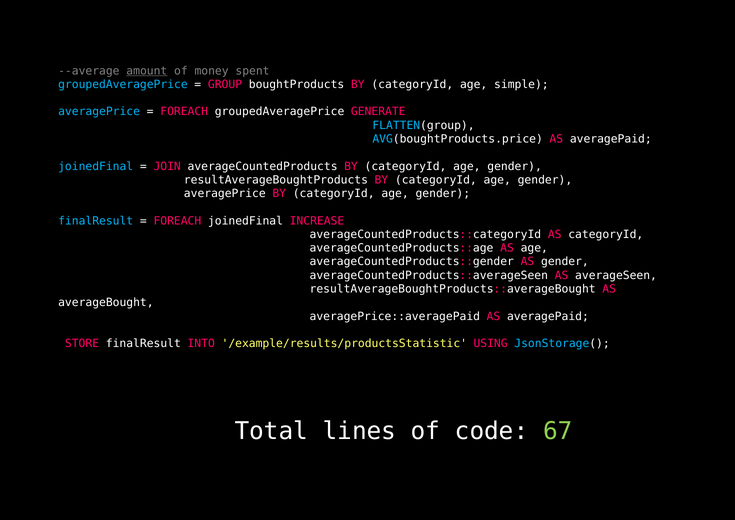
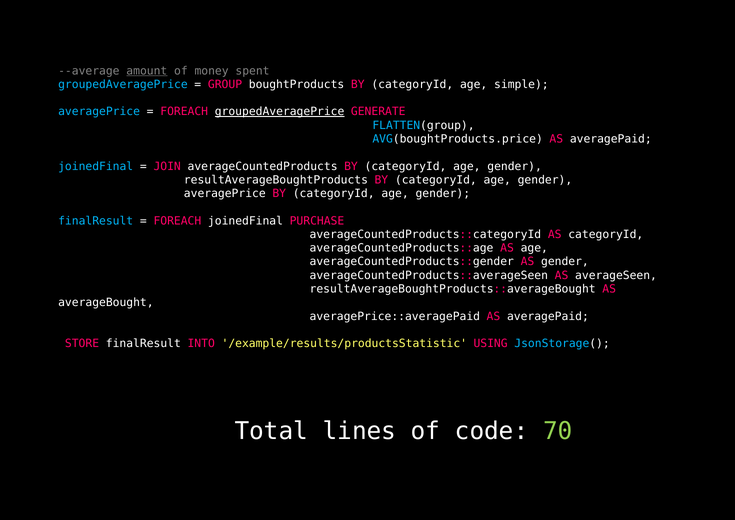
groupedAveragePrice at (280, 112) underline: none -> present
INCREASE: INCREASE -> PURCHASE
67: 67 -> 70
